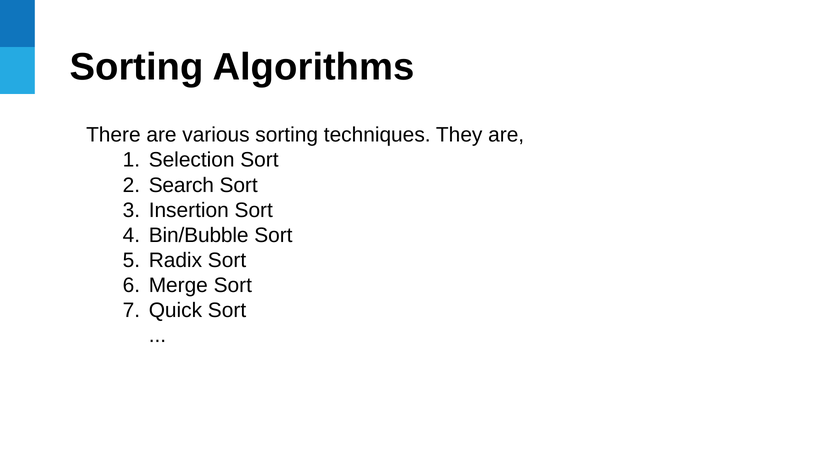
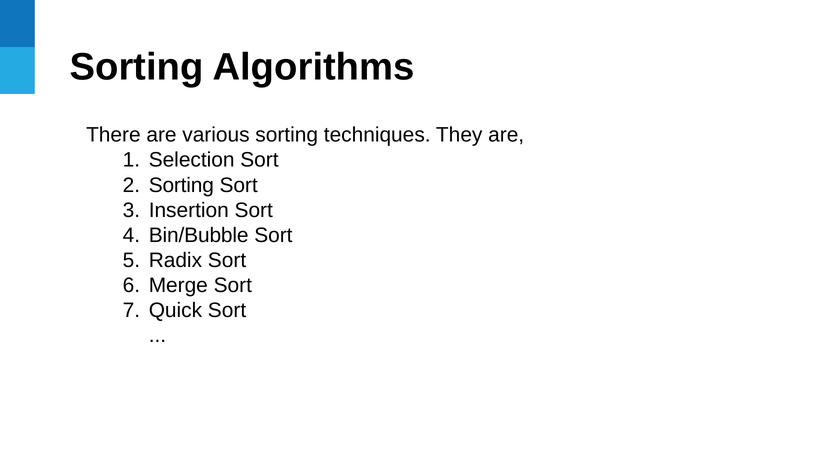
Search at (181, 185): Search -> Sorting
